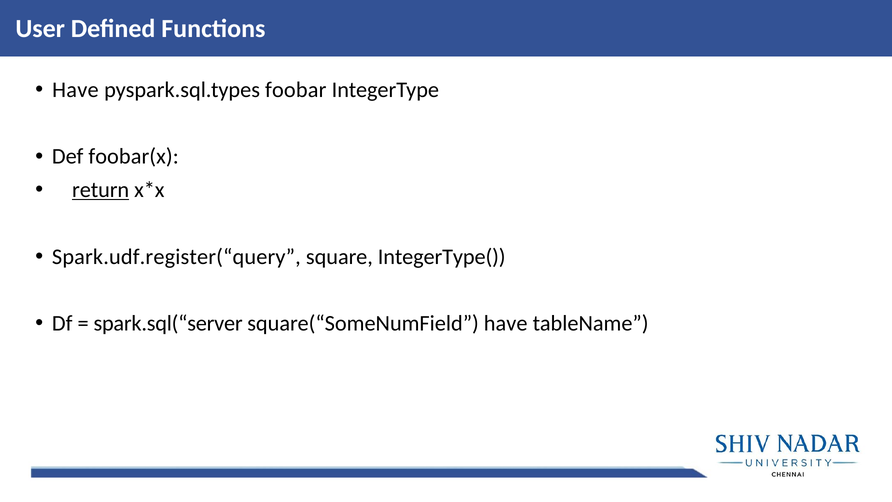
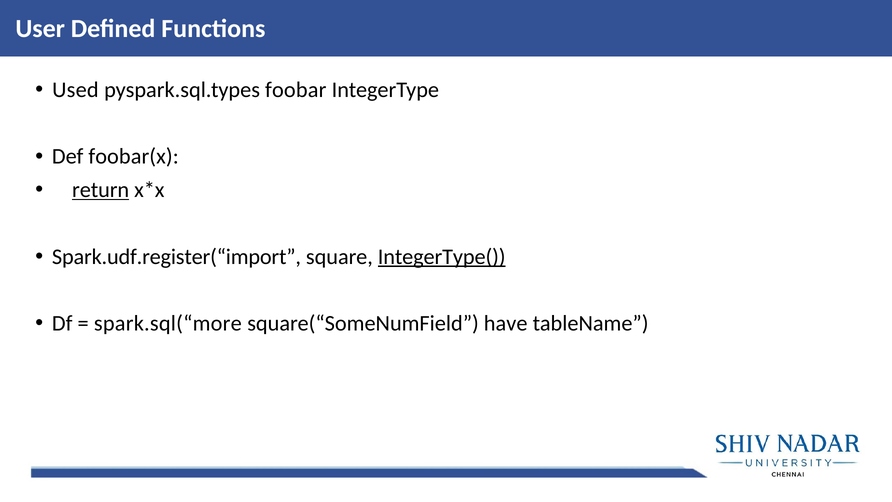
Have at (75, 90): Have -> Used
Spark.udf.register(“query: Spark.udf.register(“query -> Spark.udf.register(“import
IntegerType( underline: none -> present
spark.sql(“server: spark.sql(“server -> spark.sql(“more
